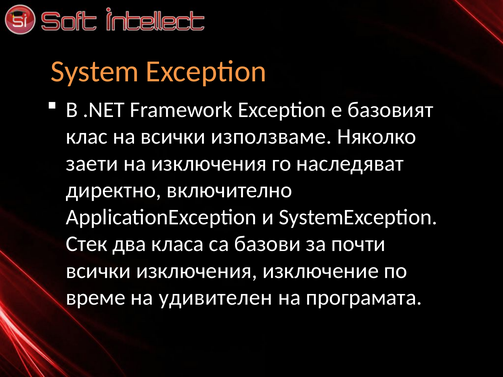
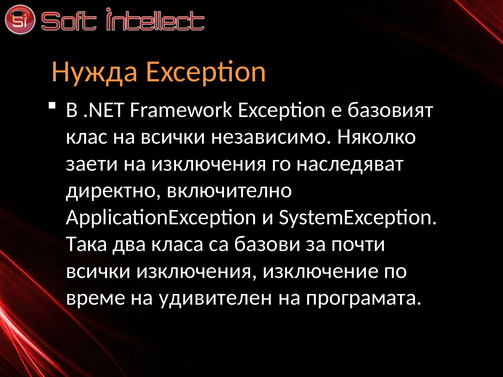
System: System -> Нужда
използваме: използваме -> независимо
Стек: Стек -> Така
